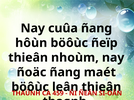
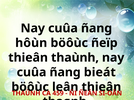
thieân nhoùm: nhoùm -> thaùnh
ñoäc at (31, 73): ñoäc -> cuûa
maét: maét -> bieát
